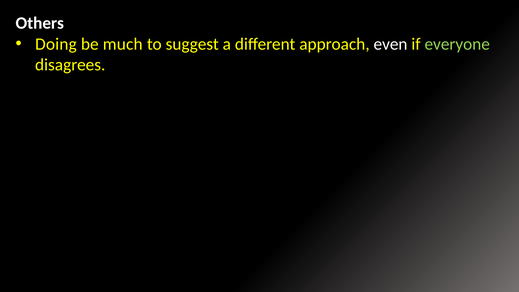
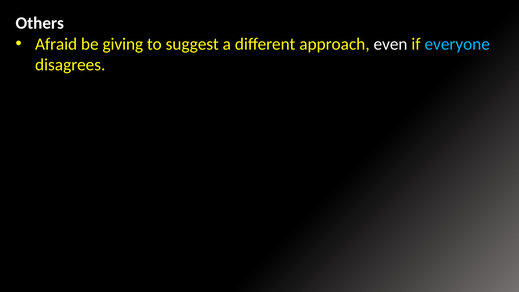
Doing: Doing -> Afraid
much: much -> giving
everyone colour: light green -> light blue
